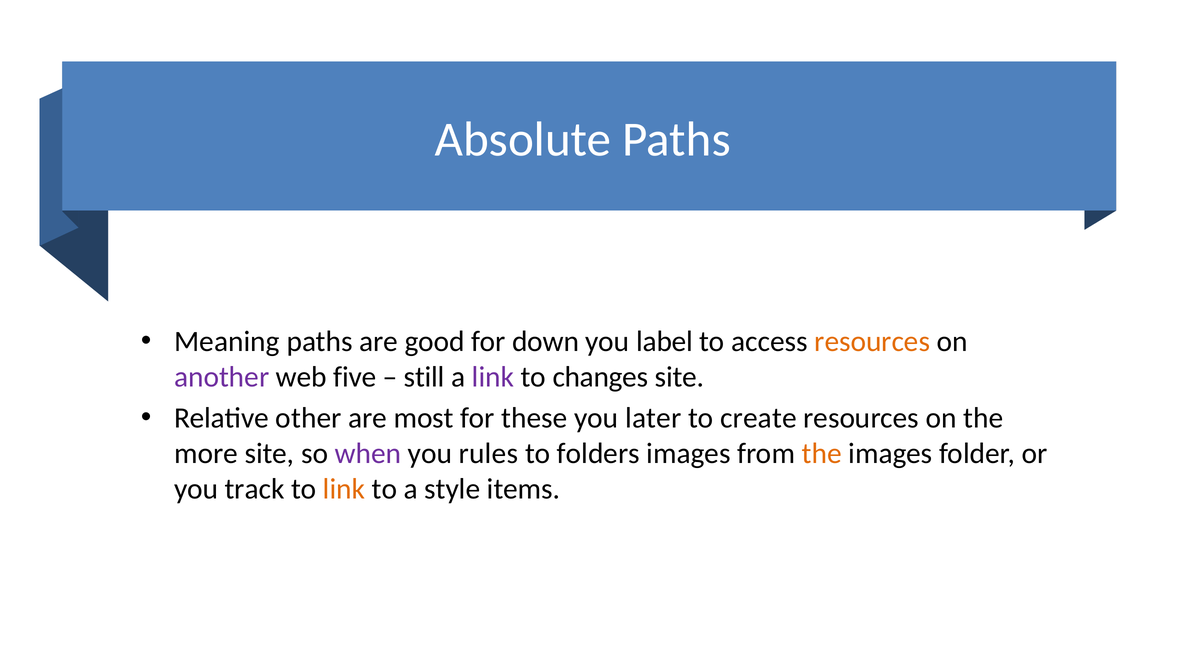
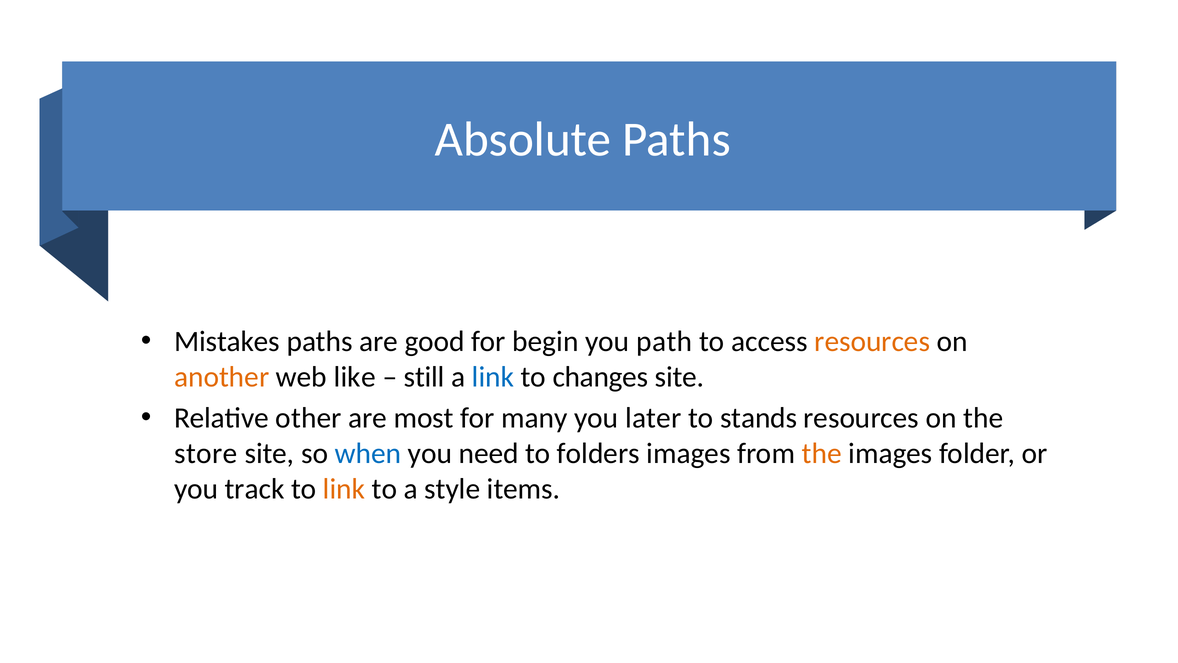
Meaning: Meaning -> Mistakes
down: down -> begin
label: label -> path
another colour: purple -> orange
five: five -> like
link at (493, 377) colour: purple -> blue
these: these -> many
create: create -> stands
more: more -> store
when colour: purple -> blue
rules: rules -> need
